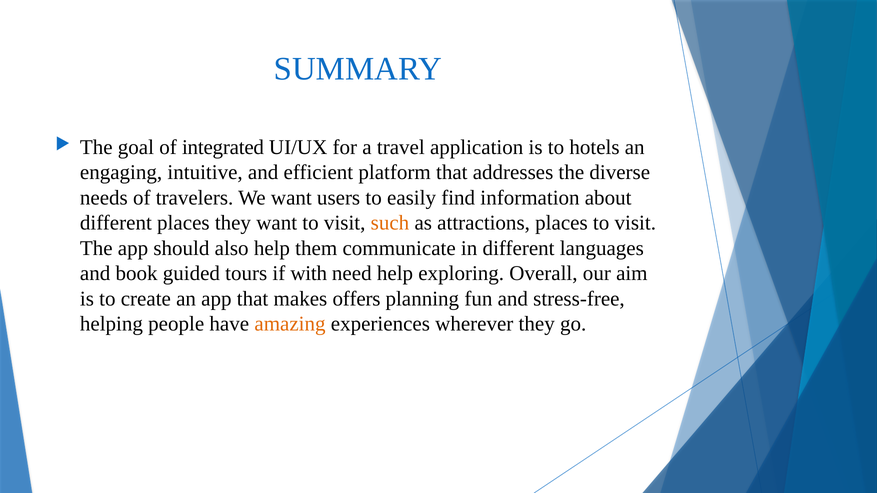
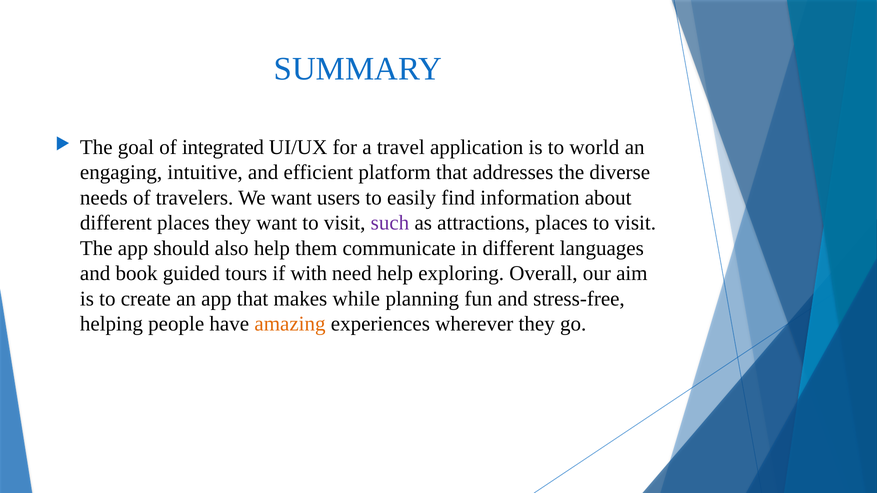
hotels: hotels -> world
such colour: orange -> purple
offers: offers -> while
